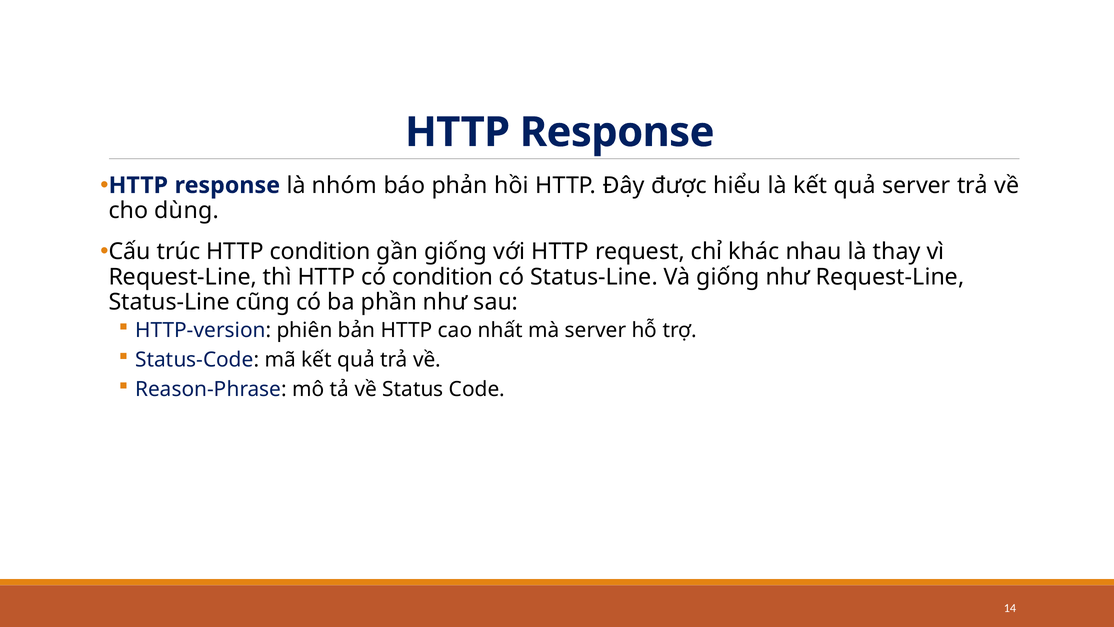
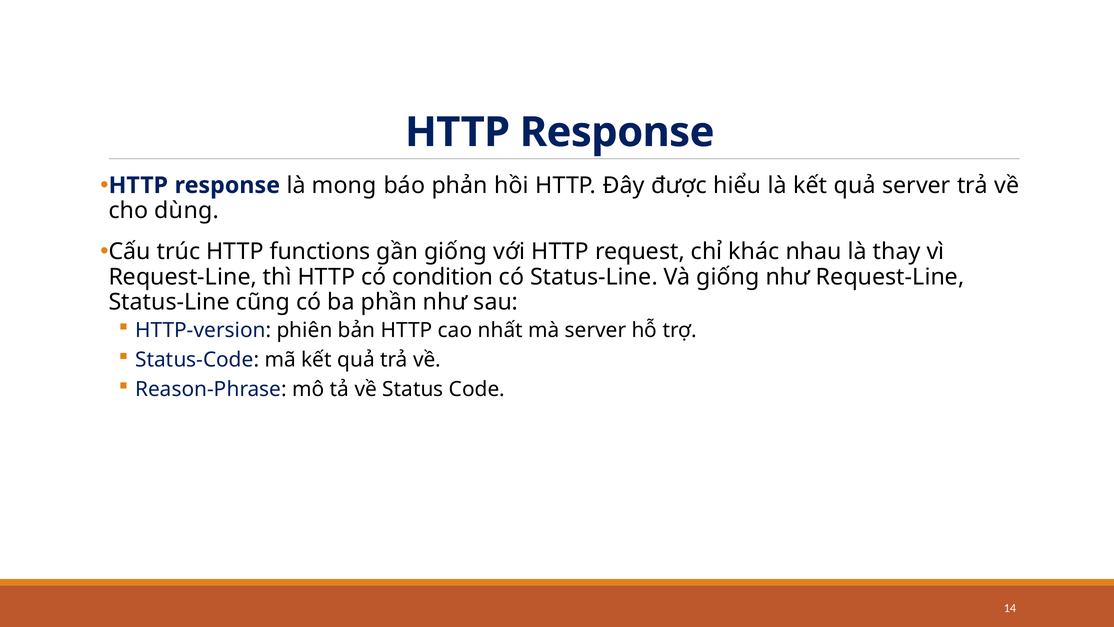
nhóm: nhóm -> mong
HTTP condition: condition -> functions
